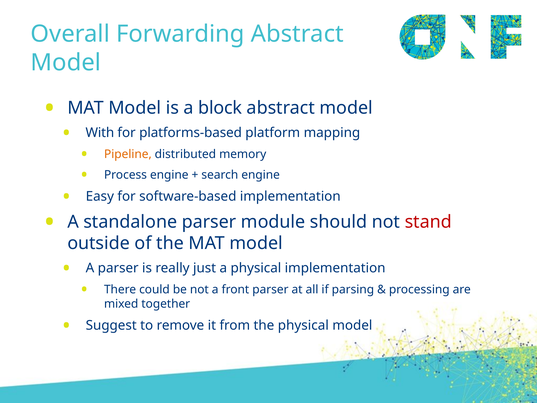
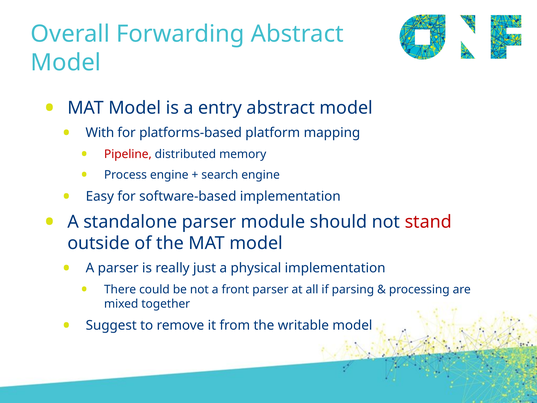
block: block -> entry
Pipeline colour: orange -> red
the physical: physical -> writable
